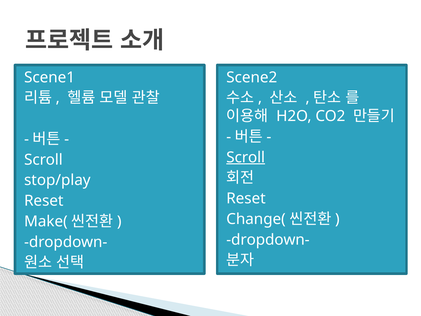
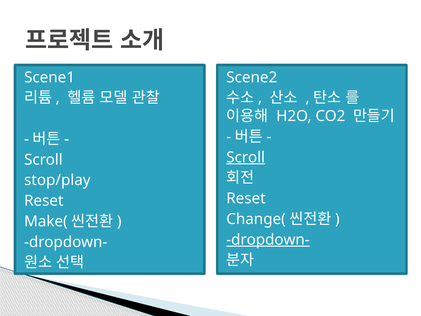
dropdown- at (268, 239) underline: none -> present
